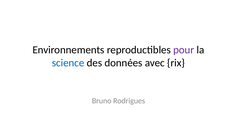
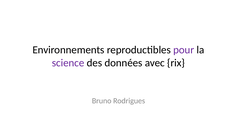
science colour: blue -> purple
